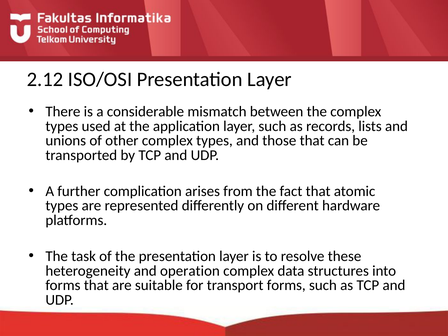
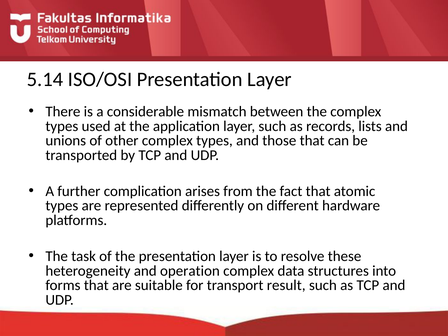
2.12: 2.12 -> 5.14
transport forms: forms -> result
